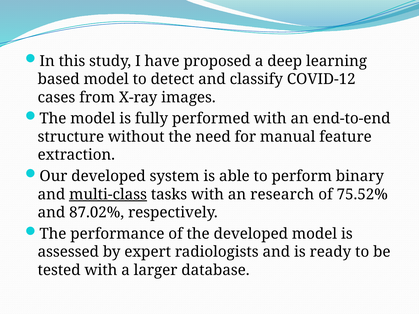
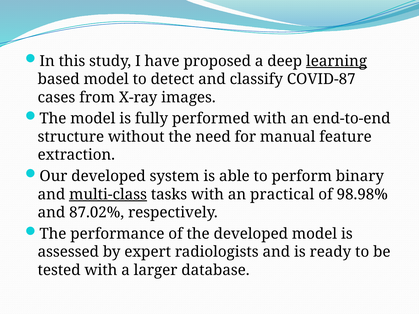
learning underline: none -> present
COVID-12: COVID-12 -> COVID-87
research: research -> practical
75.52%: 75.52% -> 98.98%
